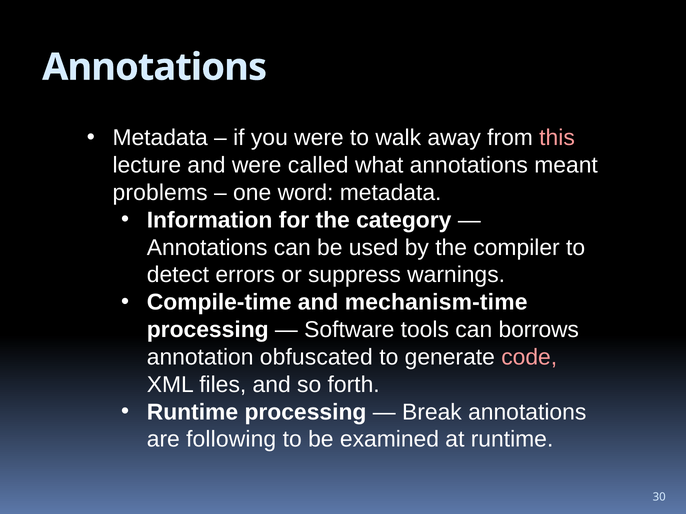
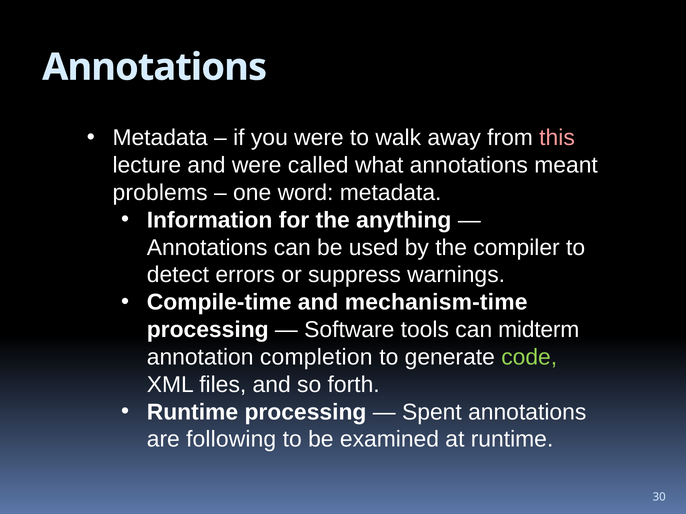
category: category -> anything
borrows: borrows -> midterm
obfuscated: obfuscated -> completion
code colour: pink -> light green
Break: Break -> Spent
